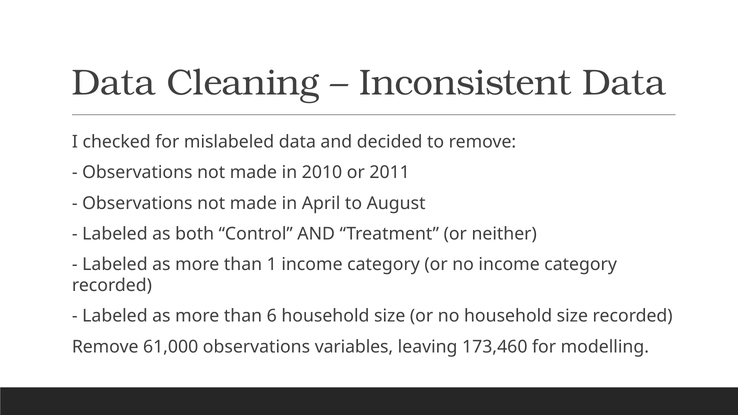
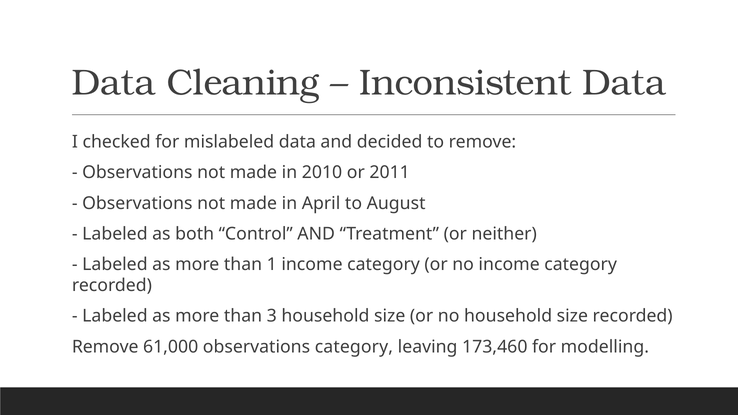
6: 6 -> 3
observations variables: variables -> category
